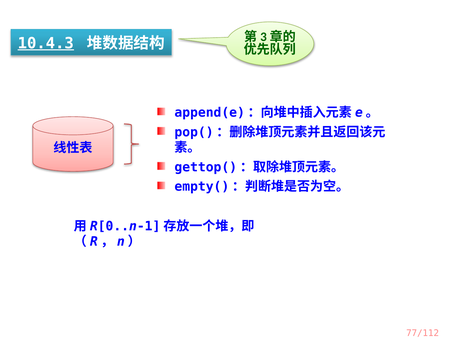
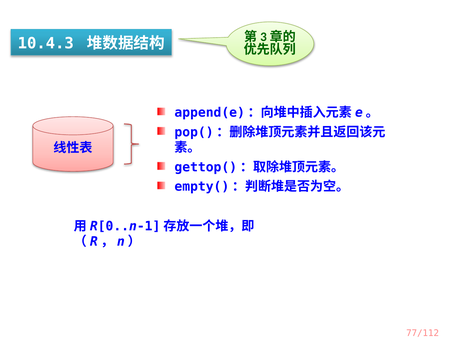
10.4.3 underline: present -> none
